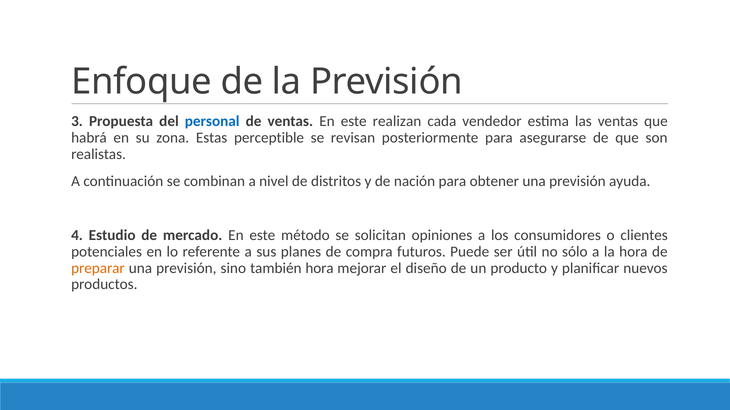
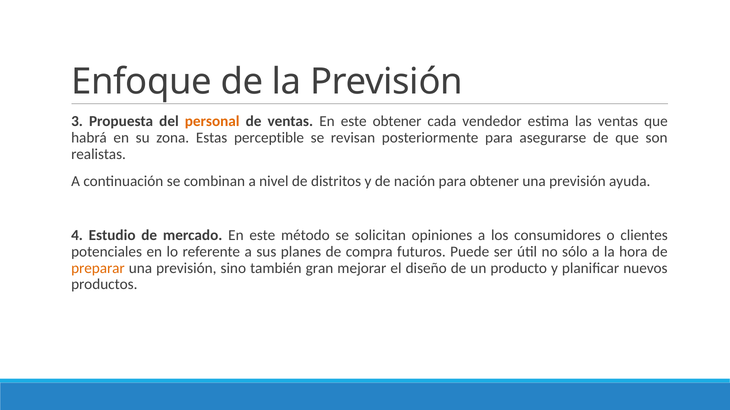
personal colour: blue -> orange
este realizan: realizan -> obtener
también hora: hora -> gran
